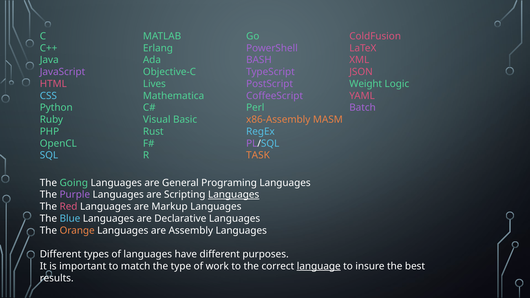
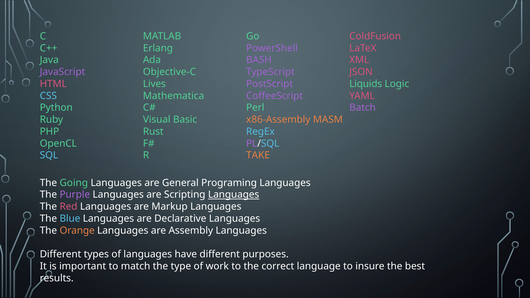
Weight: Weight -> Liquids
TASK: TASK -> TAKE
language underline: present -> none
